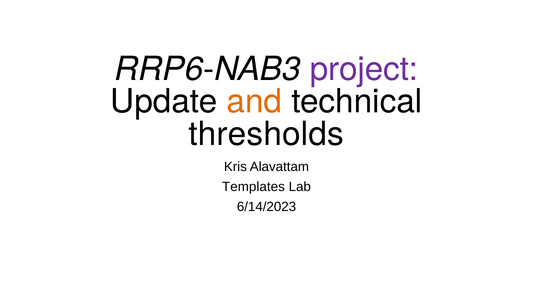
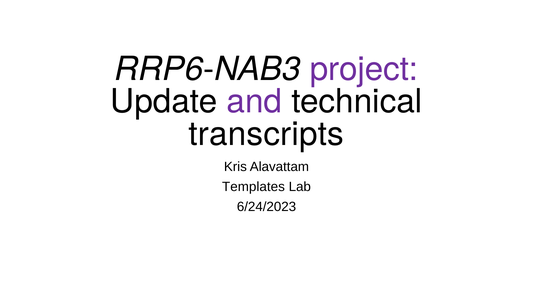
and colour: orange -> purple
thresholds: thresholds -> transcripts
6/14/2023: 6/14/2023 -> 6/24/2023
